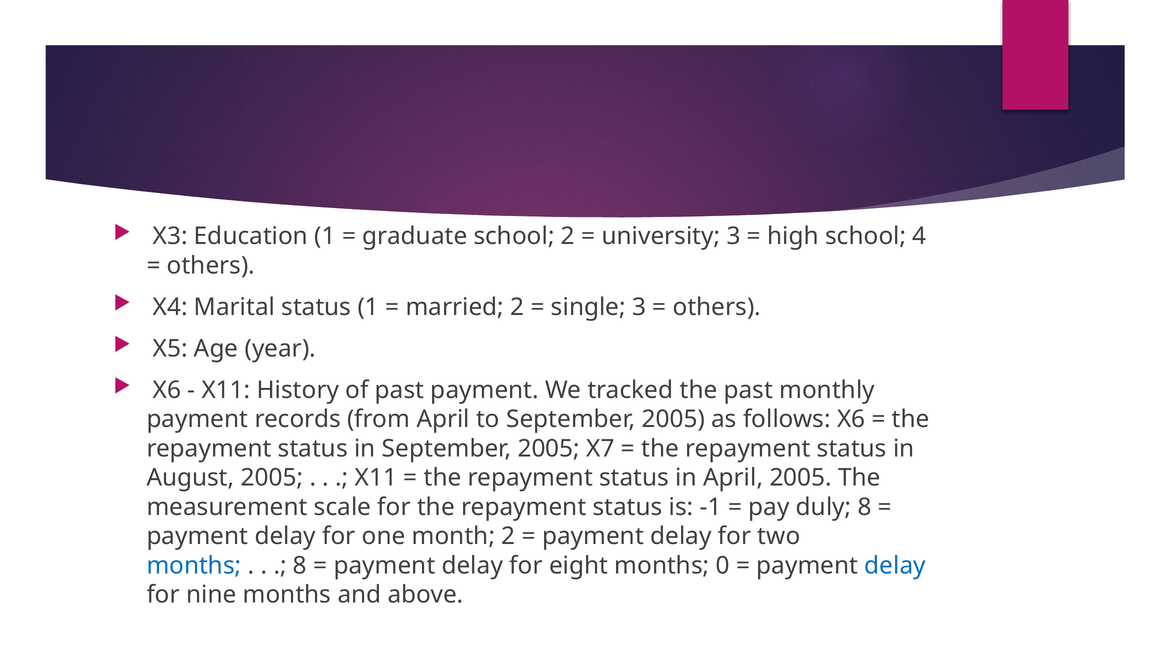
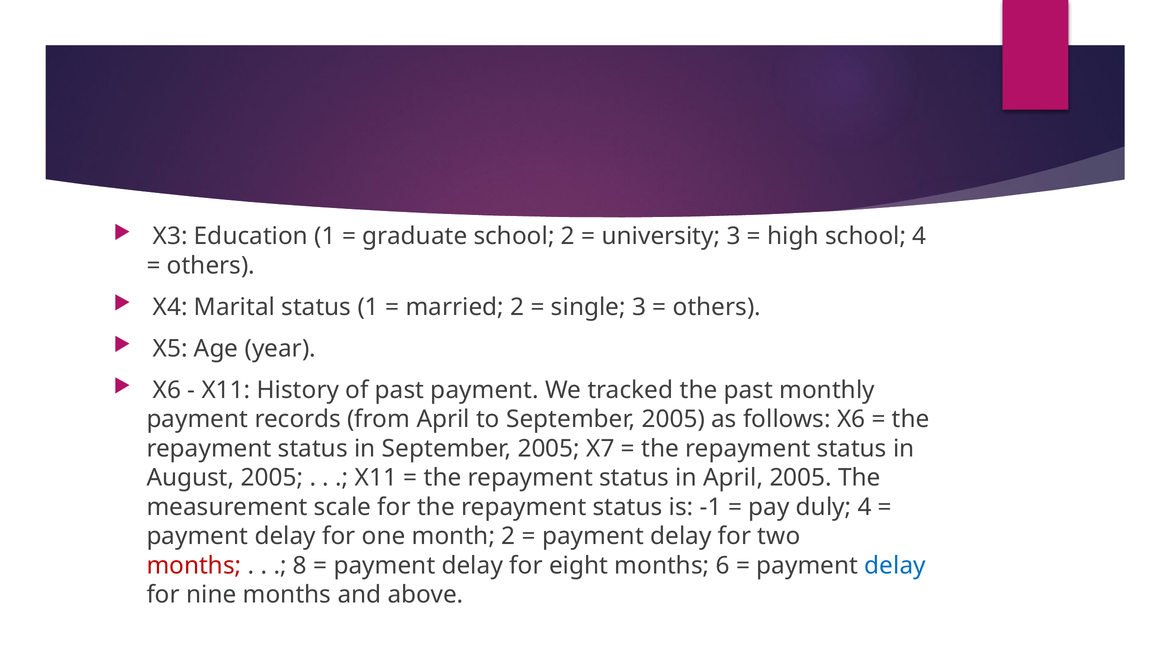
duly 8: 8 -> 4
months at (194, 566) colour: blue -> red
0: 0 -> 6
